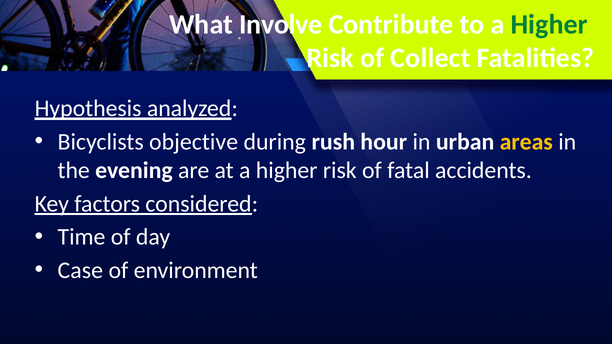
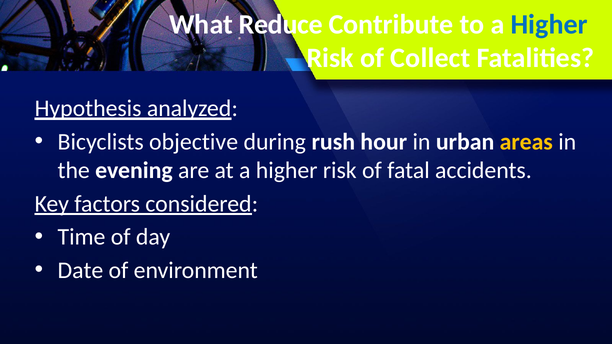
Involve: Involve -> Reduce
Higher at (549, 25) colour: green -> blue
Case: Case -> Date
